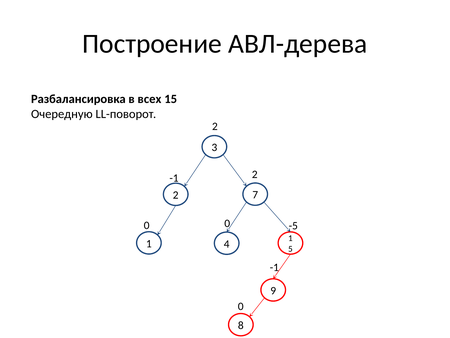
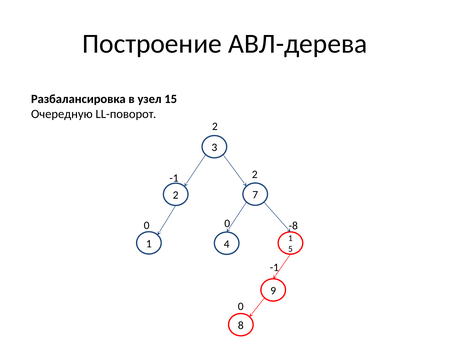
всех: всех -> узел
-5: -5 -> -8
